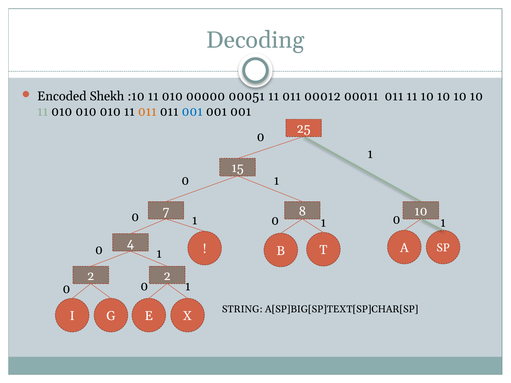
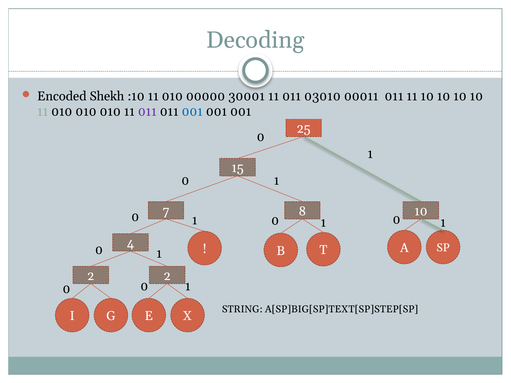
00051: 00051 -> 30001
00012: 00012 -> 03010
011 at (147, 112) colour: orange -> purple
A[SP]BIG[SP]TEXT[SP]CHAR[SP: A[SP]BIG[SP]TEXT[SP]CHAR[SP -> A[SP]BIG[SP]TEXT[SP]STEP[SP
